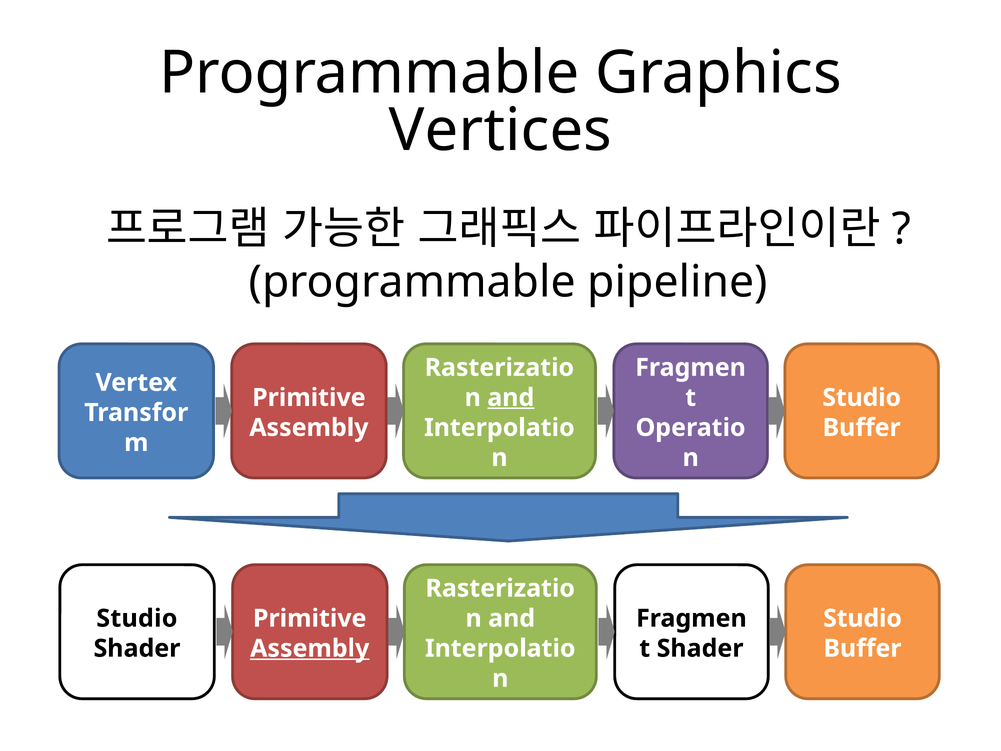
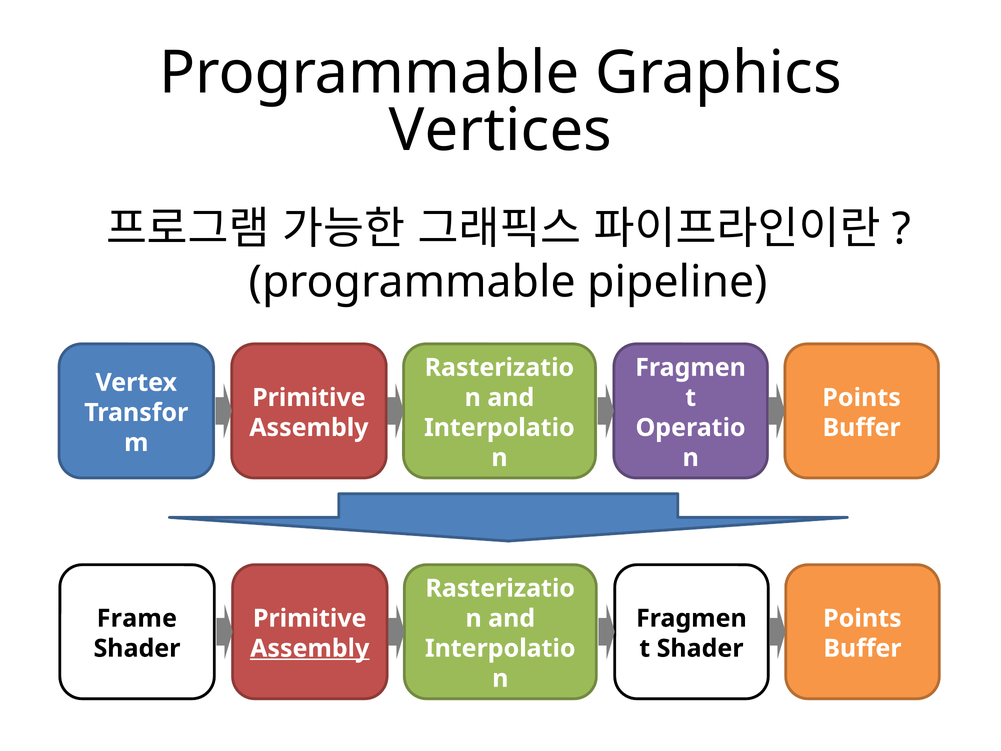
and at (511, 398) underline: present -> none
Studio at (862, 398): Studio -> Points
Studio at (137, 618): Studio -> Frame
Studio at (863, 618): Studio -> Points
